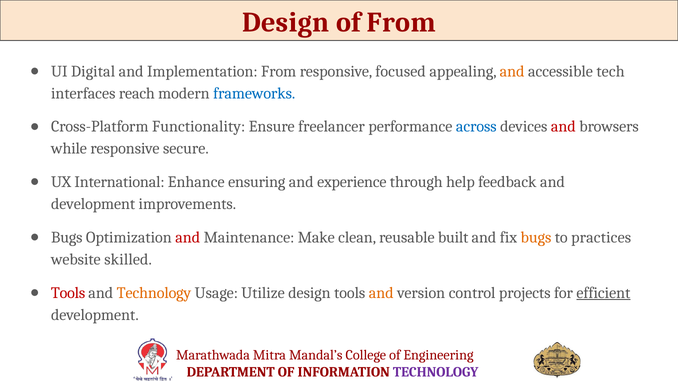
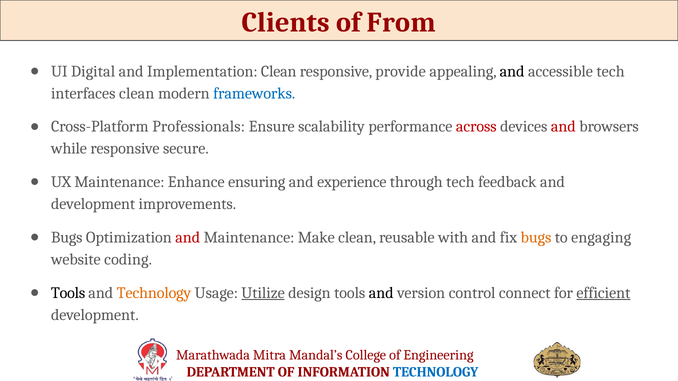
Design at (286, 22): Design -> Clients
Implementation From: From -> Clean
focused: focused -> provide
and at (512, 71) colour: orange -> black
interfaces reach: reach -> clean
Functionality: Functionality -> Professionals
freelancer: freelancer -> scalability
across colour: blue -> red
UX International: International -> Maintenance
through help: help -> tech
built: built -> with
practices: practices -> engaging
skilled: skilled -> coding
Tools at (68, 293) colour: red -> black
Utilize underline: none -> present
and at (381, 293) colour: orange -> black
projects: projects -> connect
TECHNOLOGY at (436, 372) colour: purple -> blue
